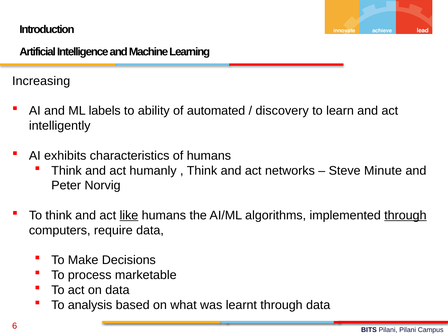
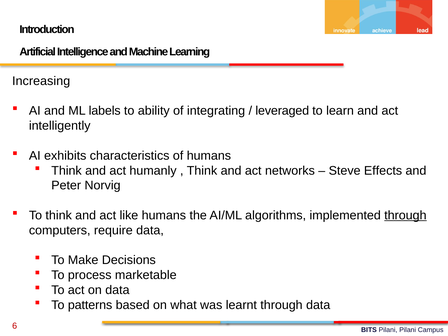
automated: automated -> integrating
discovery: discovery -> leveraged
Minute: Minute -> Effects
like underline: present -> none
analysis: analysis -> patterns
